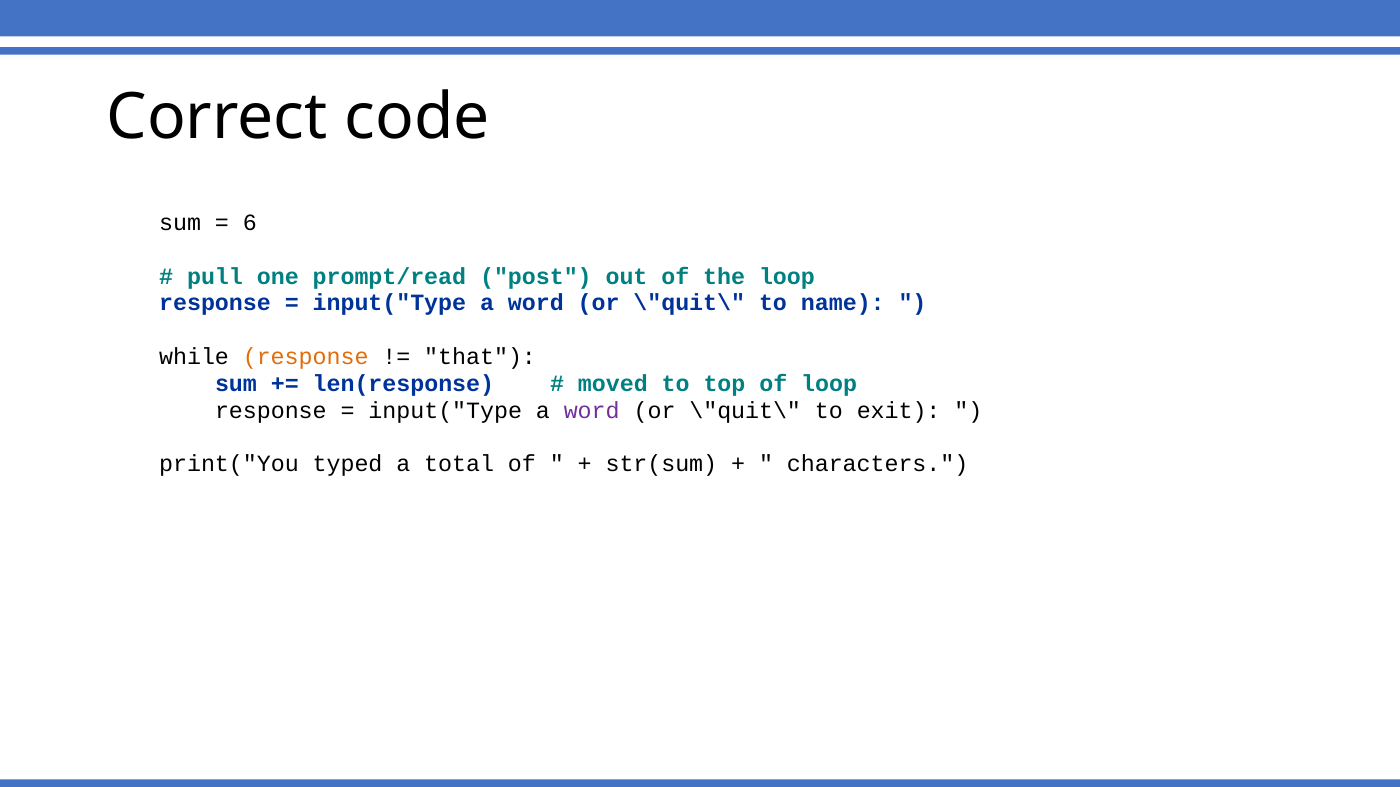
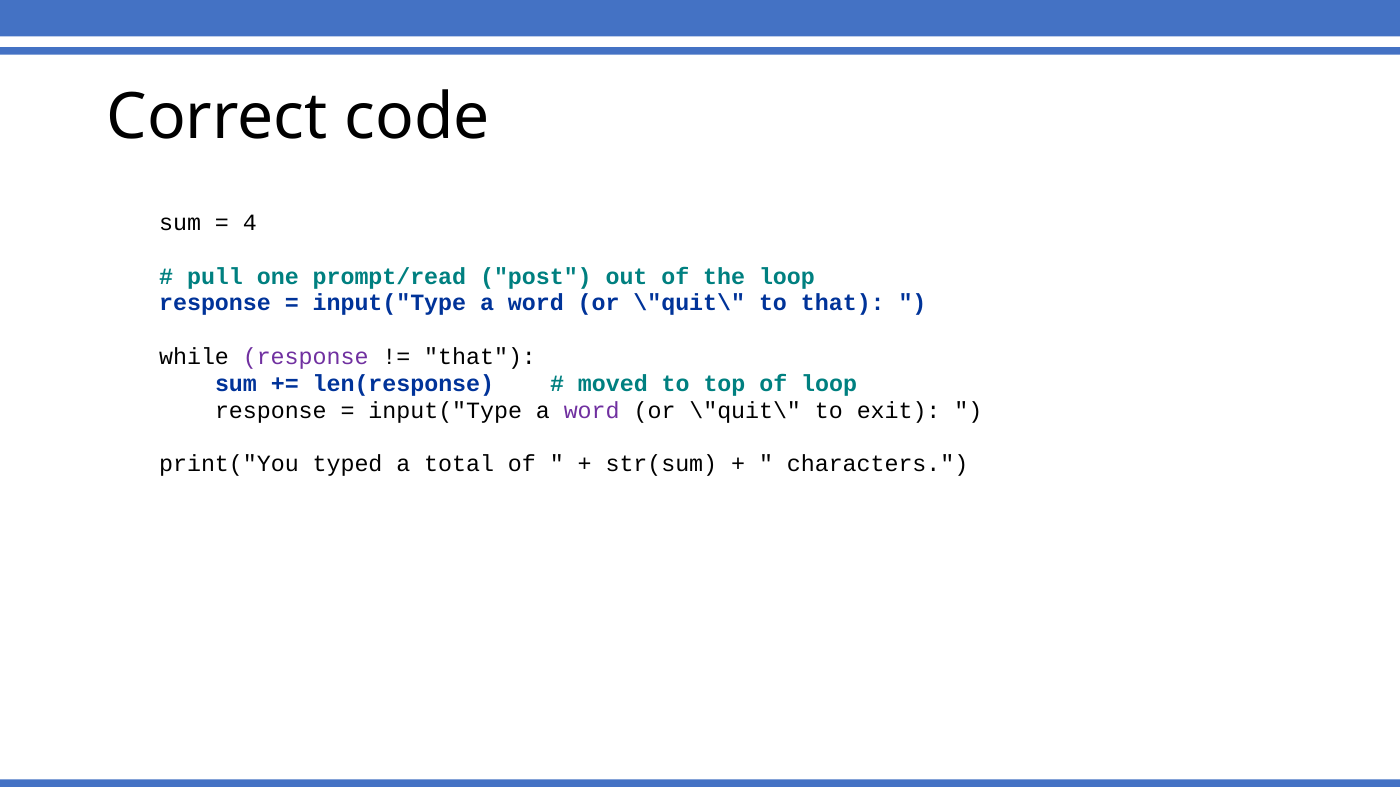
6: 6 -> 4
to name: name -> that
response at (306, 357) colour: orange -> purple
